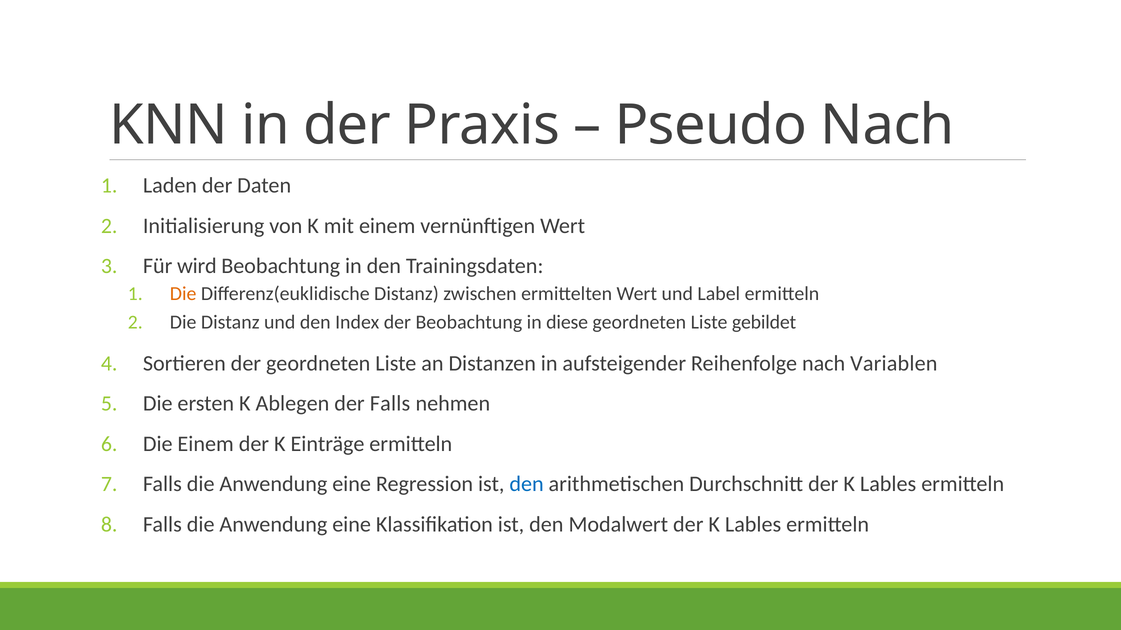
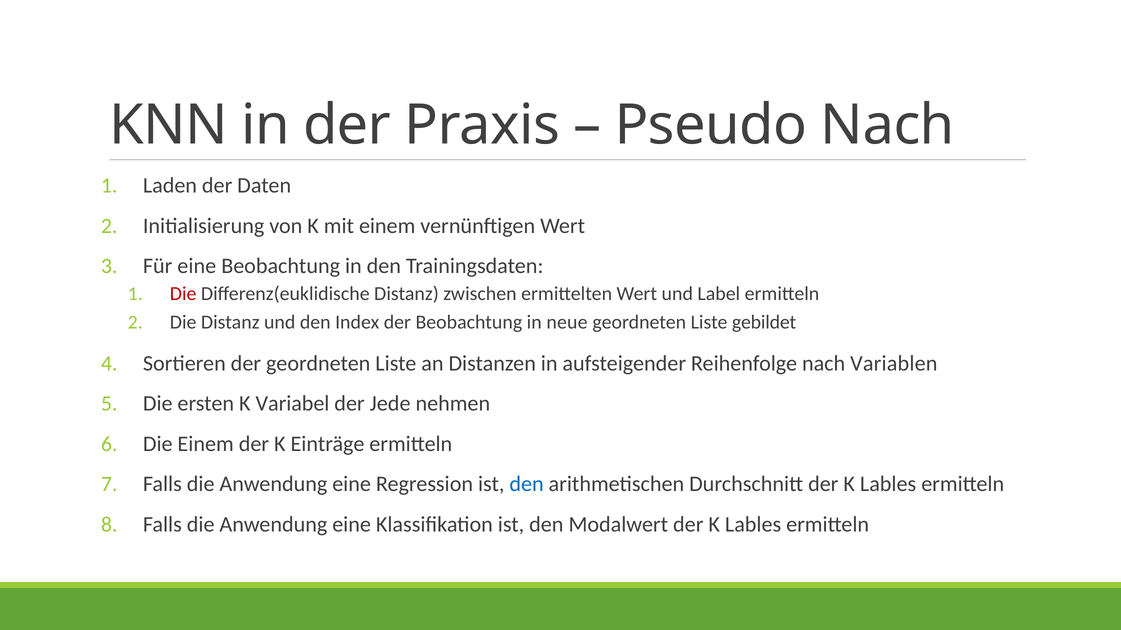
Für wird: wird -> eine
Die at (183, 294) colour: orange -> red
diese: diese -> neue
Ablegen: Ablegen -> Variabel
der Falls: Falls -> Jede
